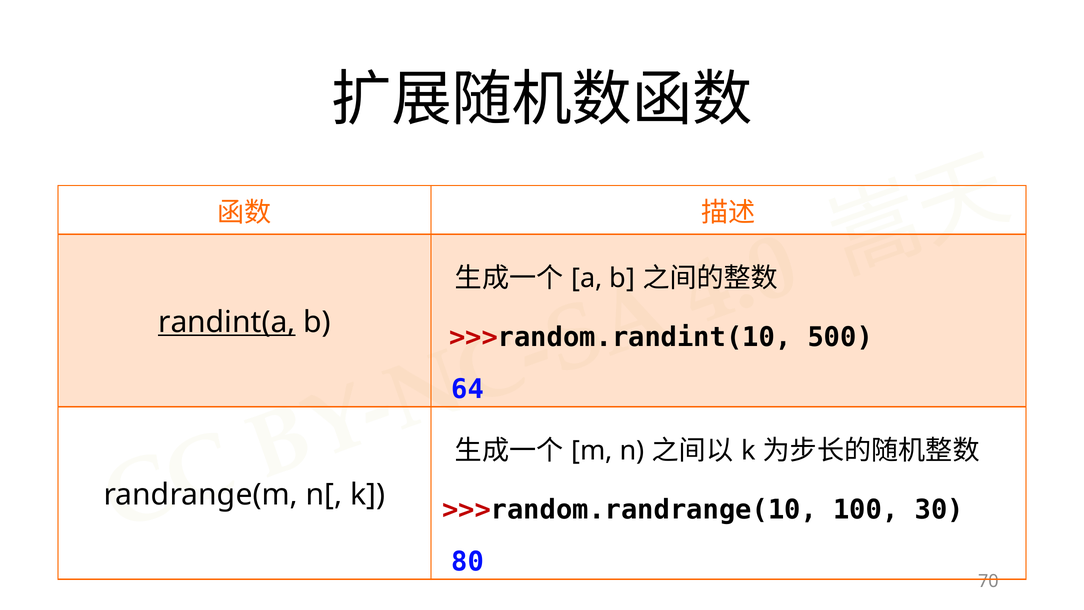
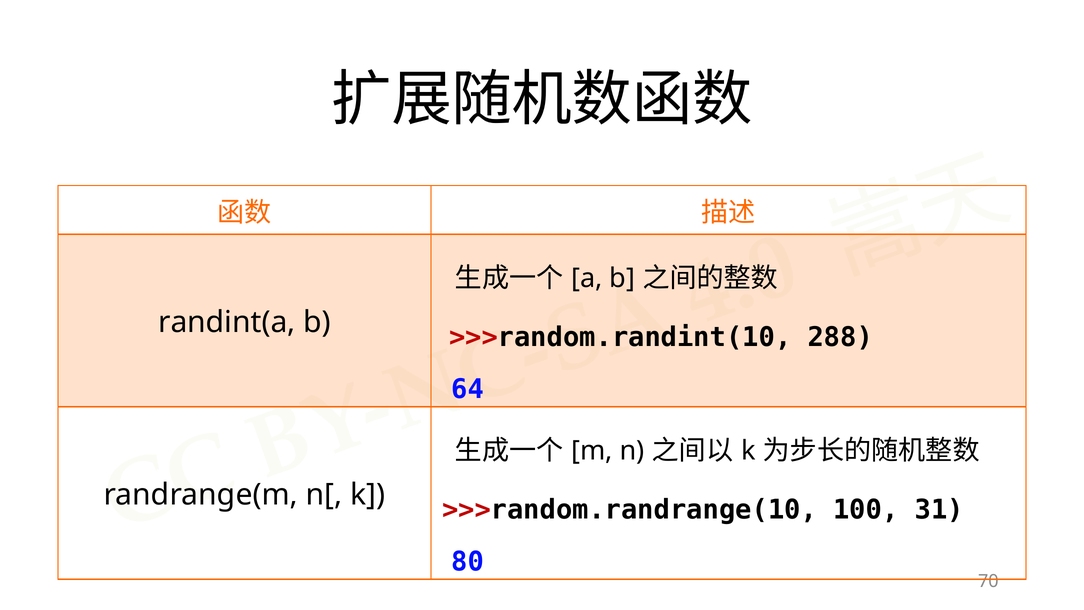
randint(a underline: present -> none
500: 500 -> 288
30: 30 -> 31
